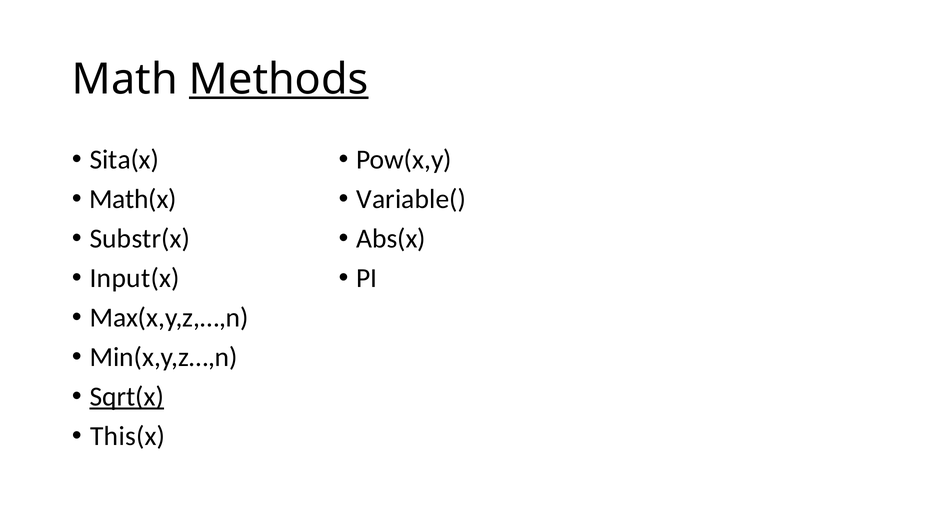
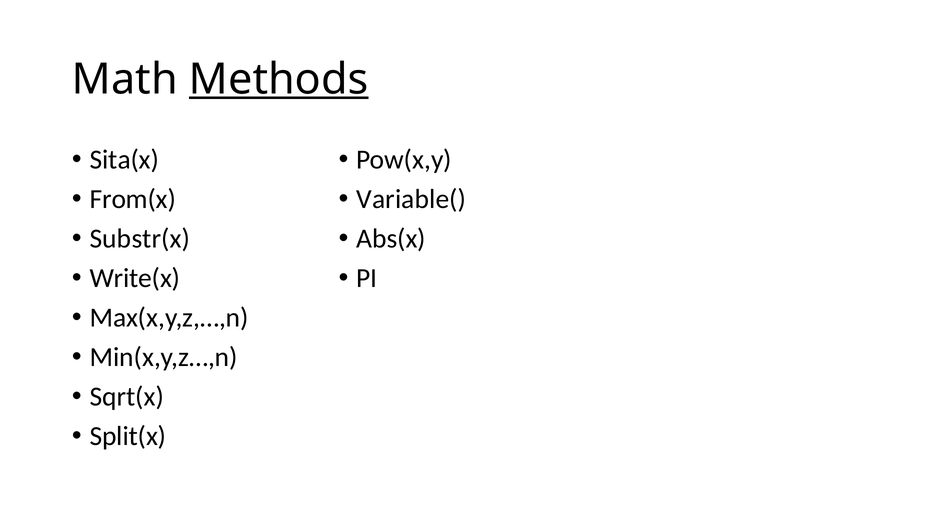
Math(x: Math(x -> From(x
Input(x: Input(x -> Write(x
Sqrt(x underline: present -> none
This(x: This(x -> Split(x
